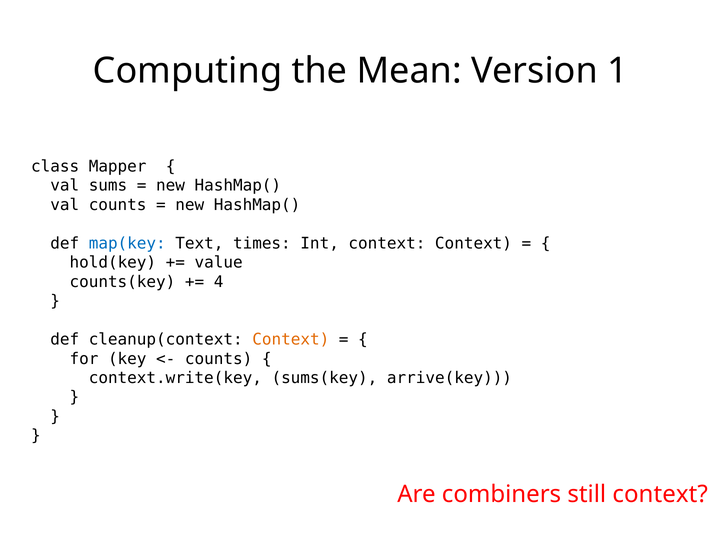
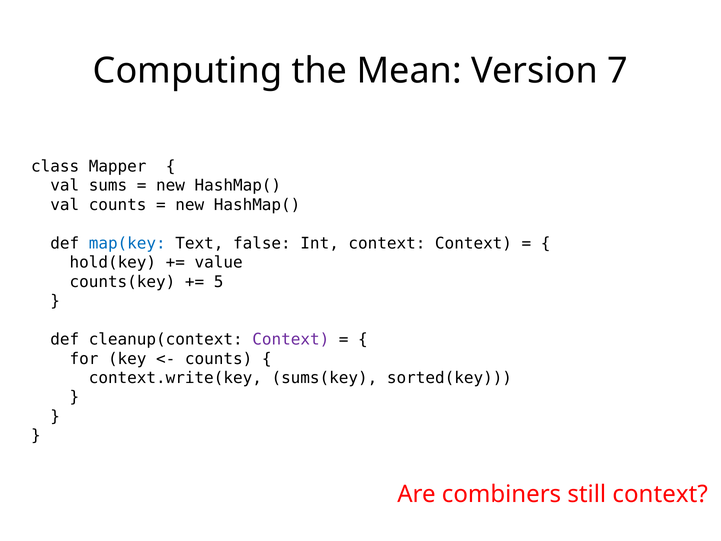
1: 1 -> 7
times: times -> false
4: 4 -> 5
Context at (291, 339) colour: orange -> purple
arrive(key: arrive(key -> sorted(key
